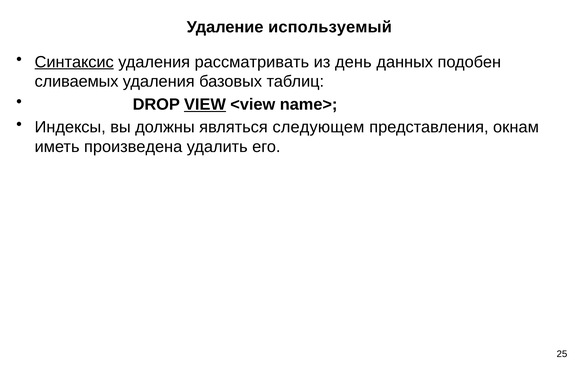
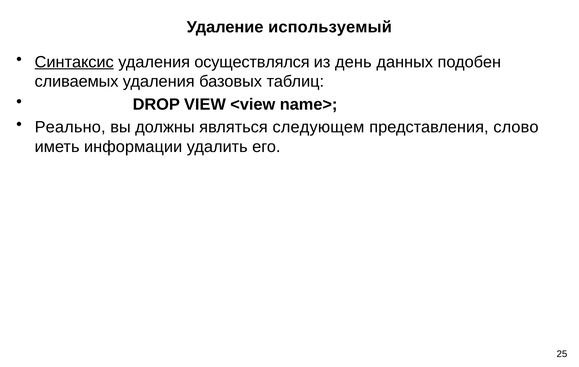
рассматривать: рассматривать -> осуществлялся
VIEW underline: present -> none
Индексы: Индексы -> Реально
окнам: окнам -> слово
произведена: произведена -> информации
